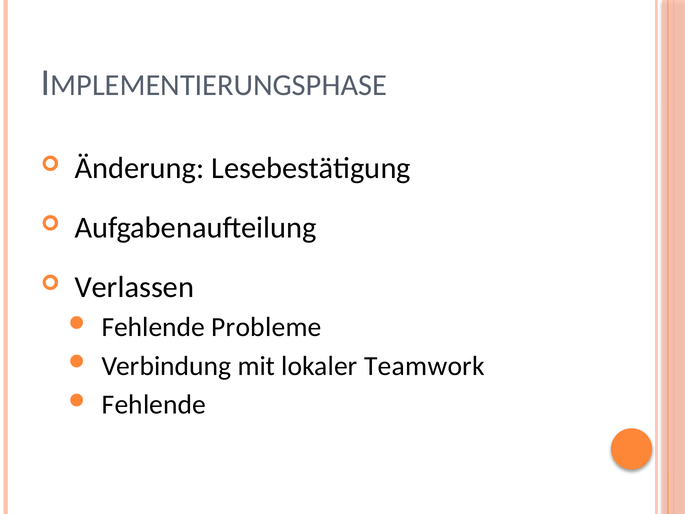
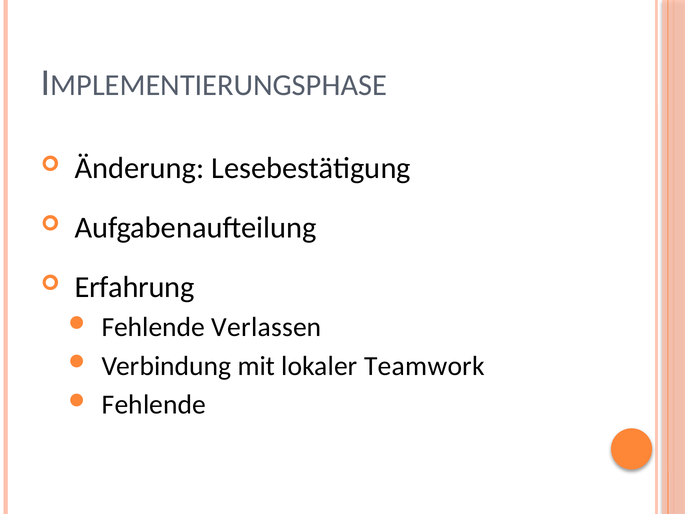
Verlassen: Verlassen -> Erfahrung
Probleme: Probleme -> Verlassen
